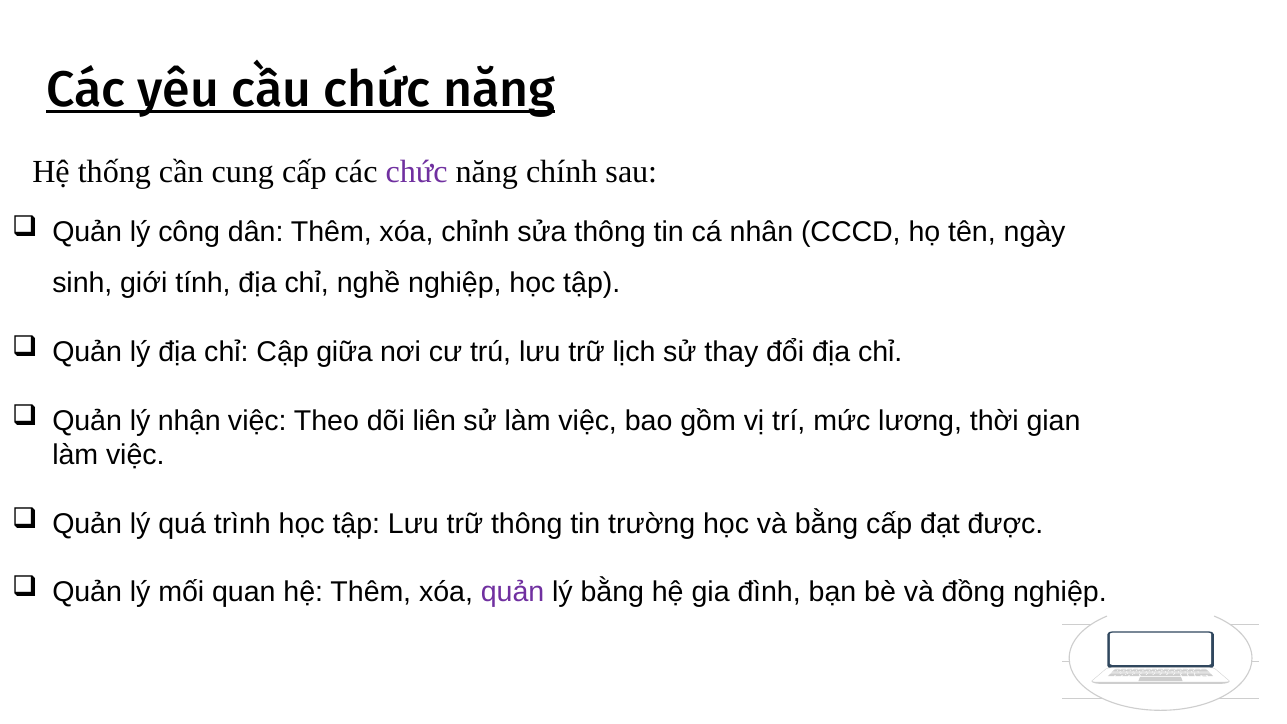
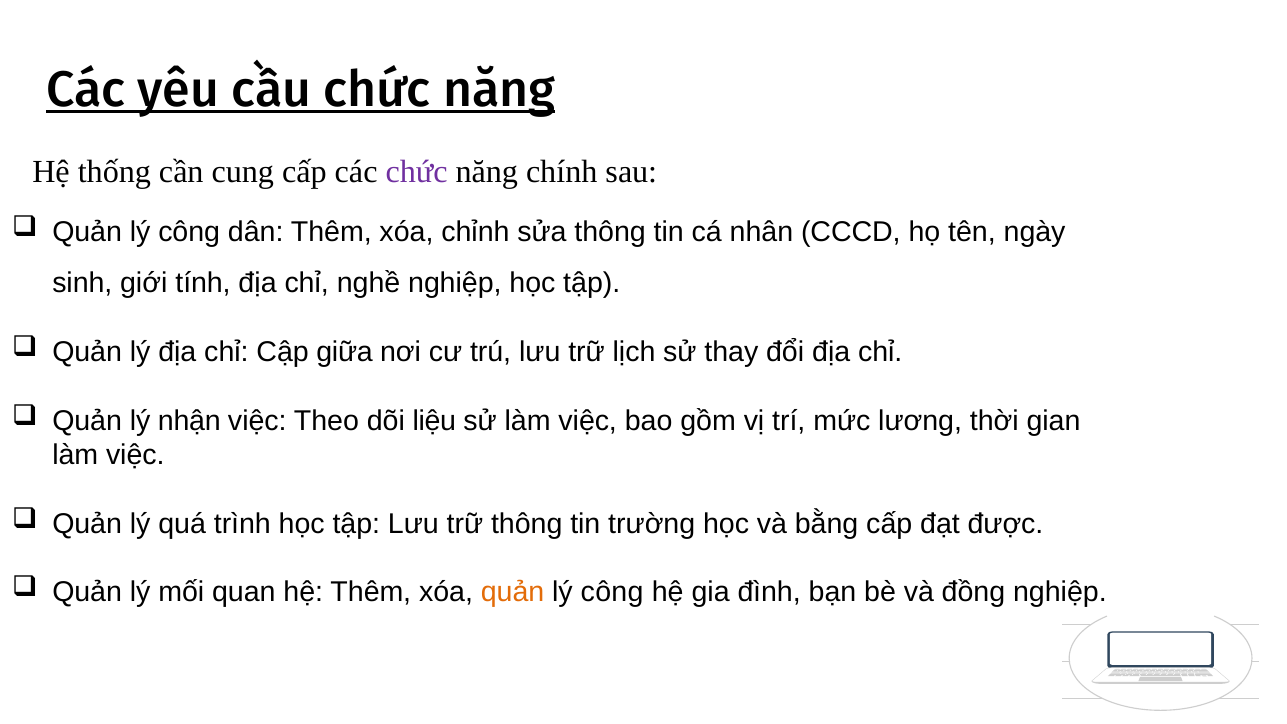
liên: liên -> liệu
quản at (513, 592) colour: purple -> orange
bằng at (612, 592): bằng -> công
